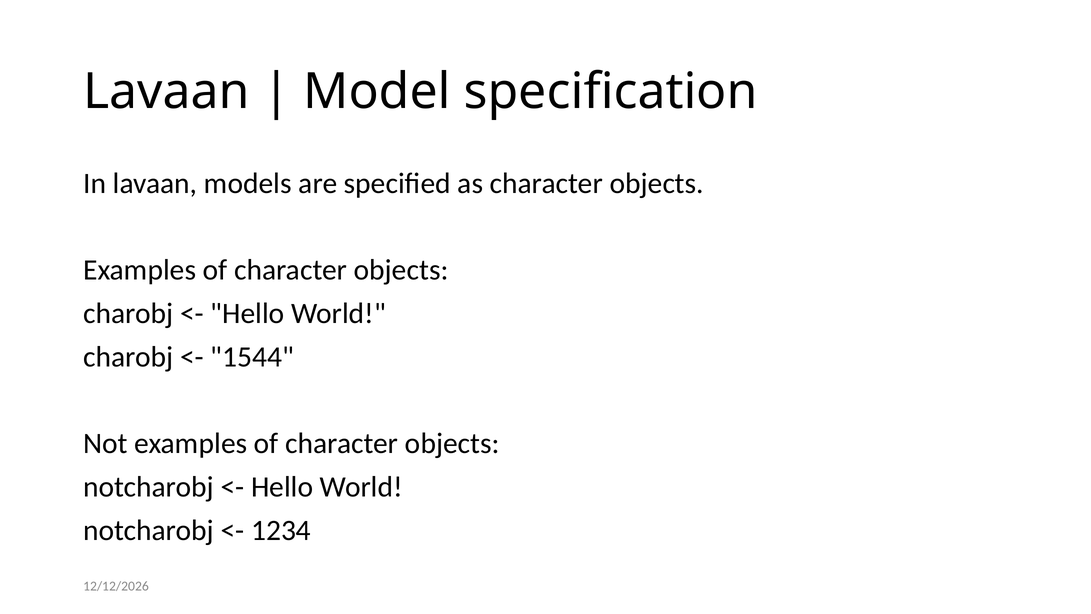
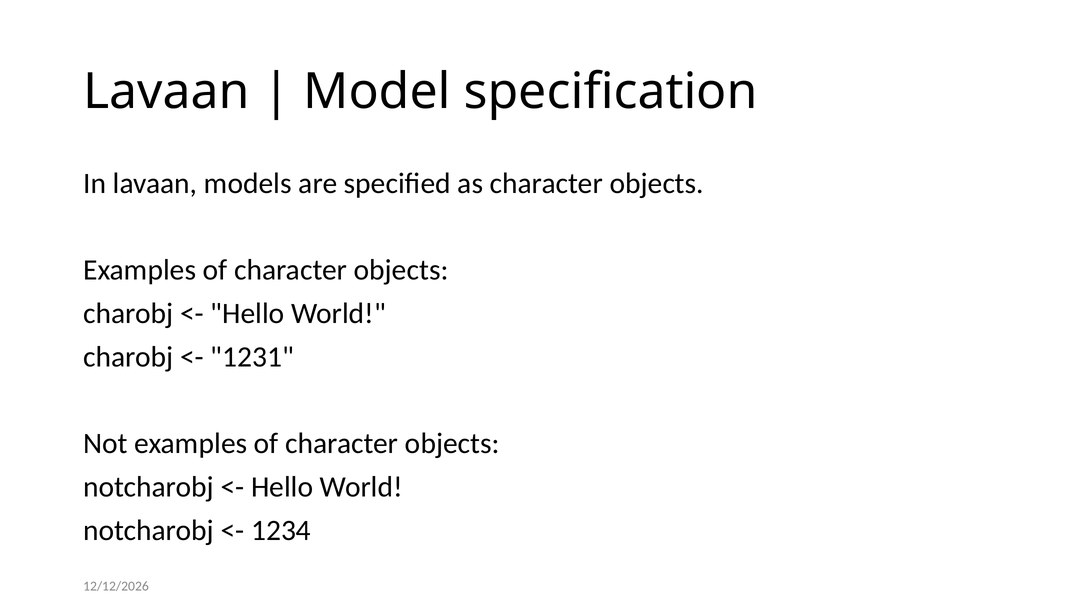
1544: 1544 -> 1231
